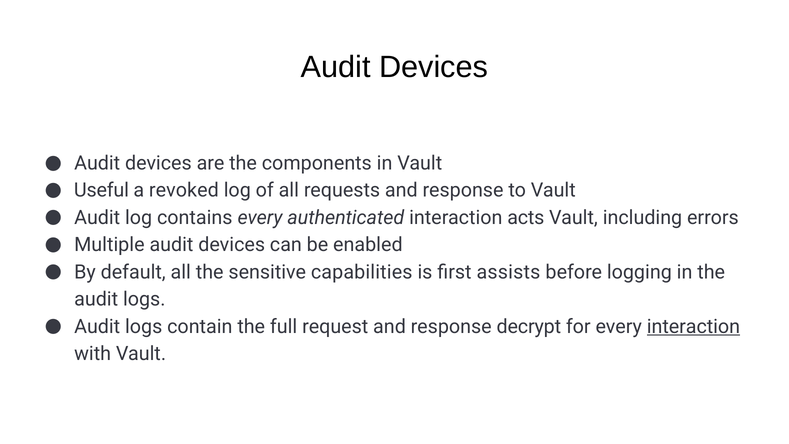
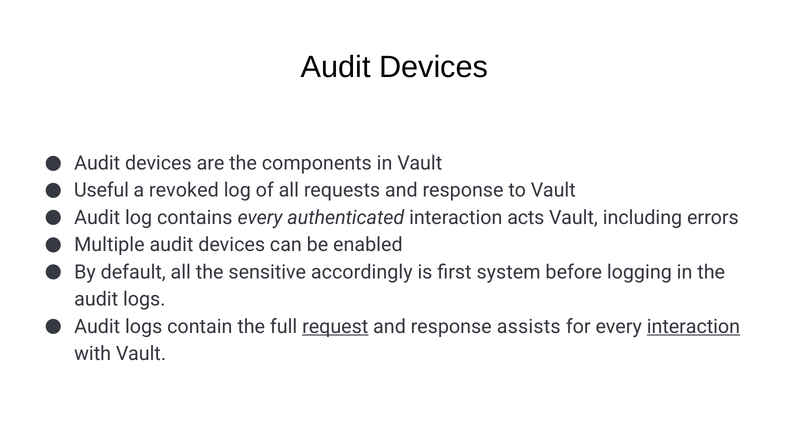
capabilities: capabilities -> accordingly
assists: assists -> system
request underline: none -> present
decrypt: decrypt -> assists
